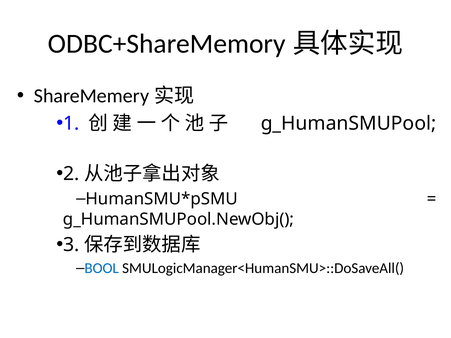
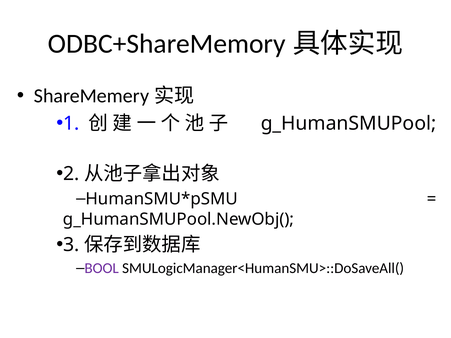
BOOL colour: blue -> purple
